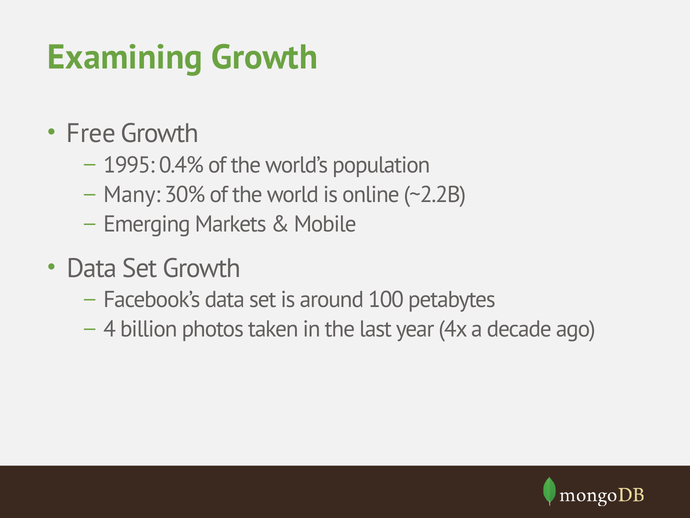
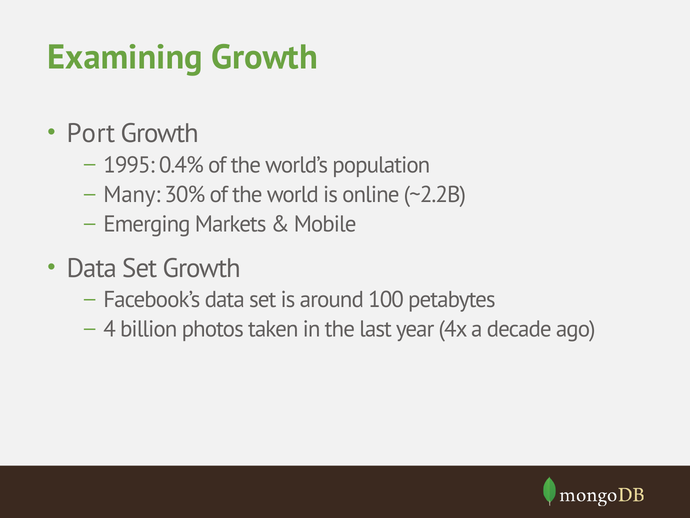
Free: Free -> Port
